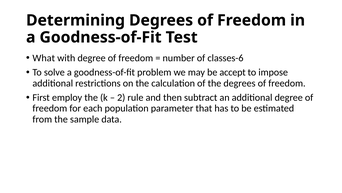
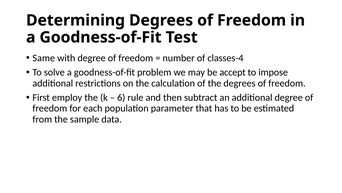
What: What -> Same
classes-6: classes-6 -> classes-4
2: 2 -> 6
